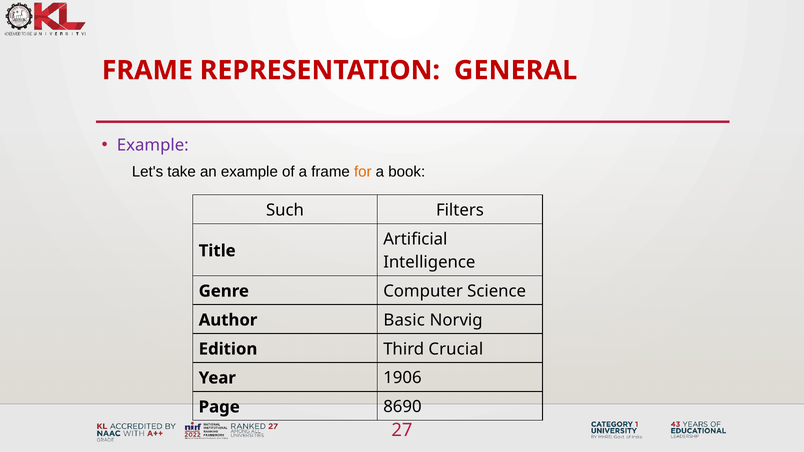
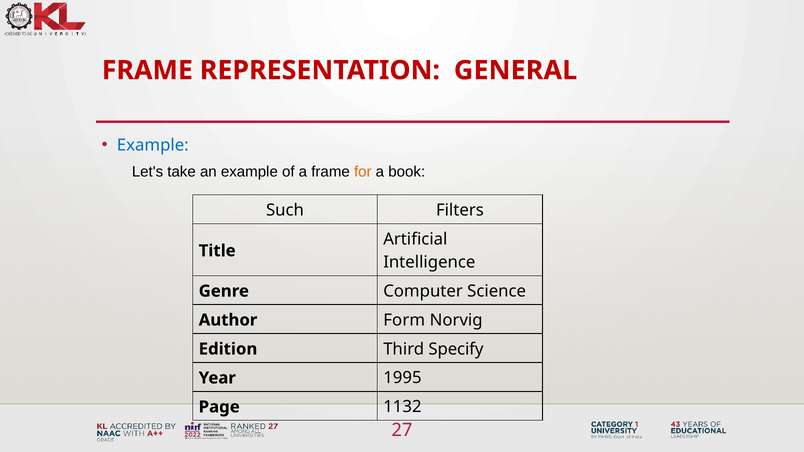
Example at (153, 145) colour: purple -> blue
Basic: Basic -> Form
Crucial: Crucial -> Specify
1906: 1906 -> 1995
8690: 8690 -> 1132
